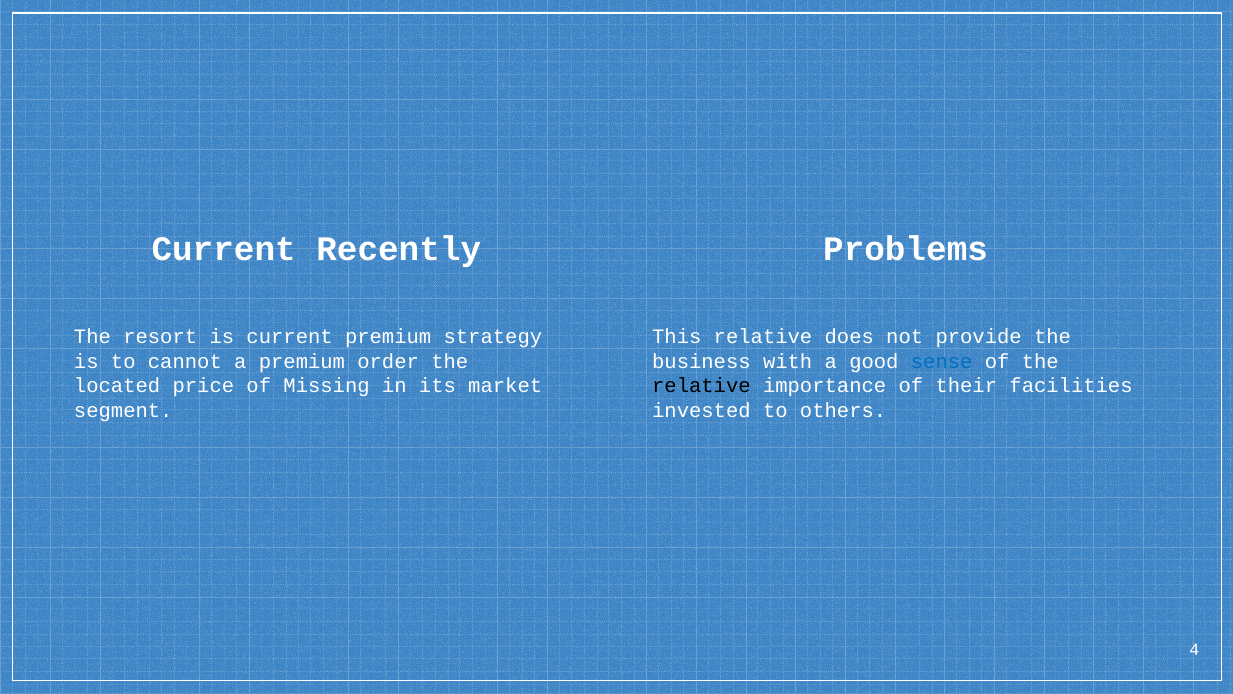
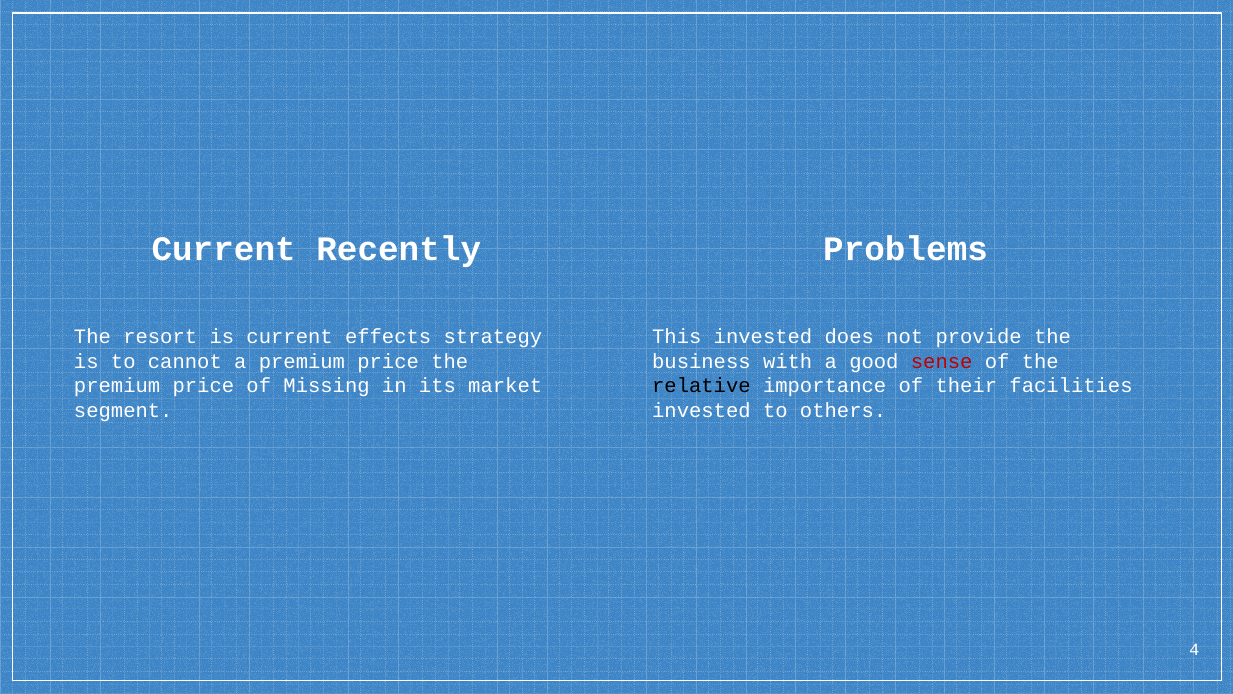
current premium: premium -> effects
This relative: relative -> invested
a premium order: order -> price
sense colour: blue -> red
located at (117, 386): located -> premium
